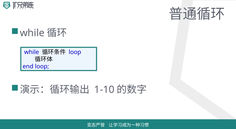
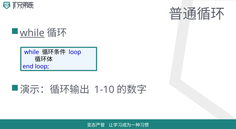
while at (32, 33) underline: none -> present
